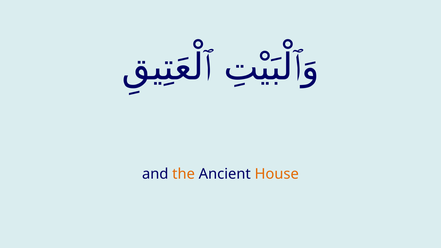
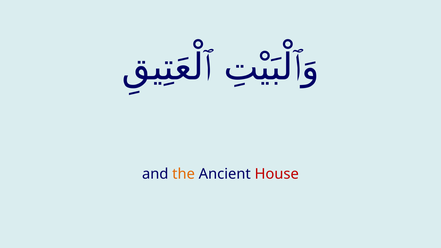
House colour: orange -> red
